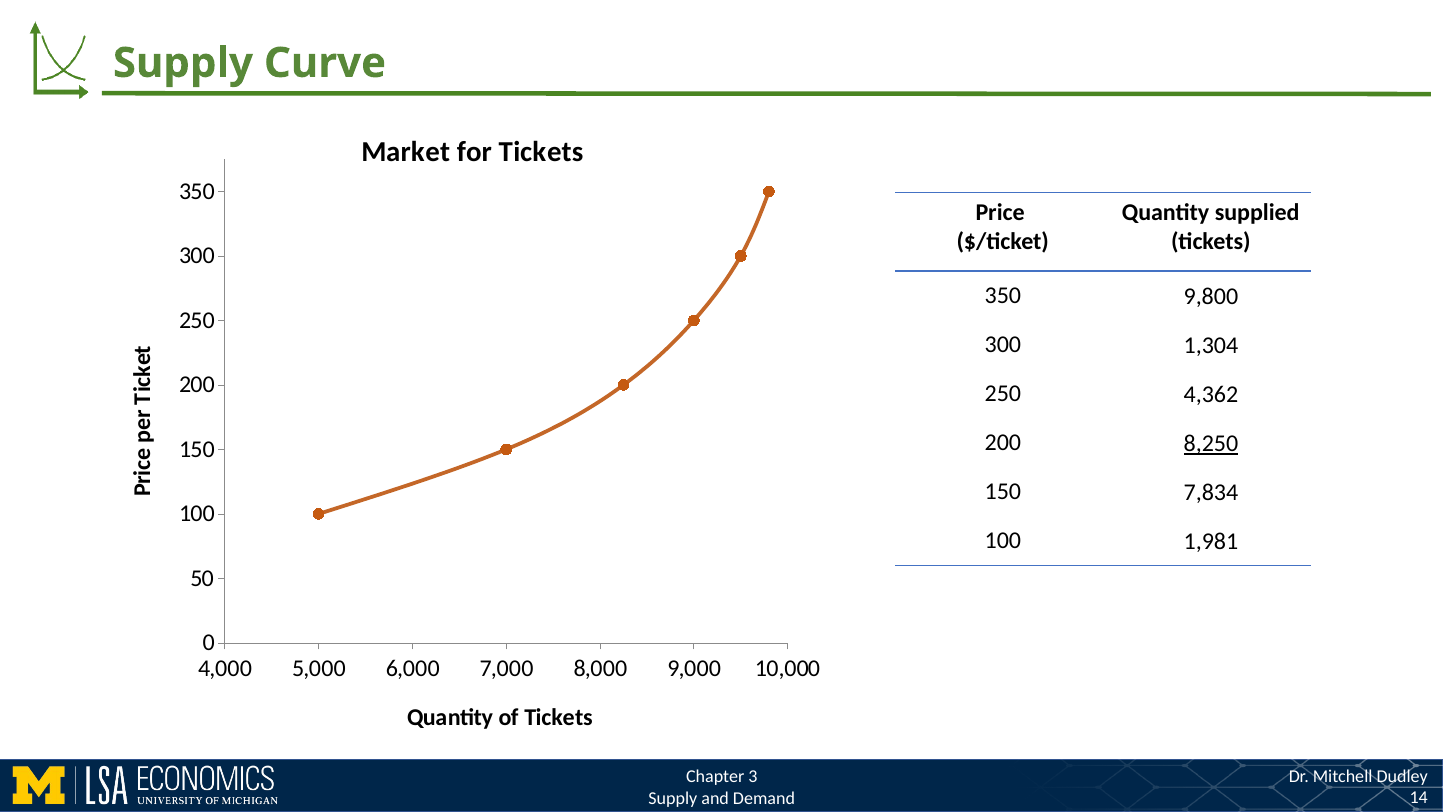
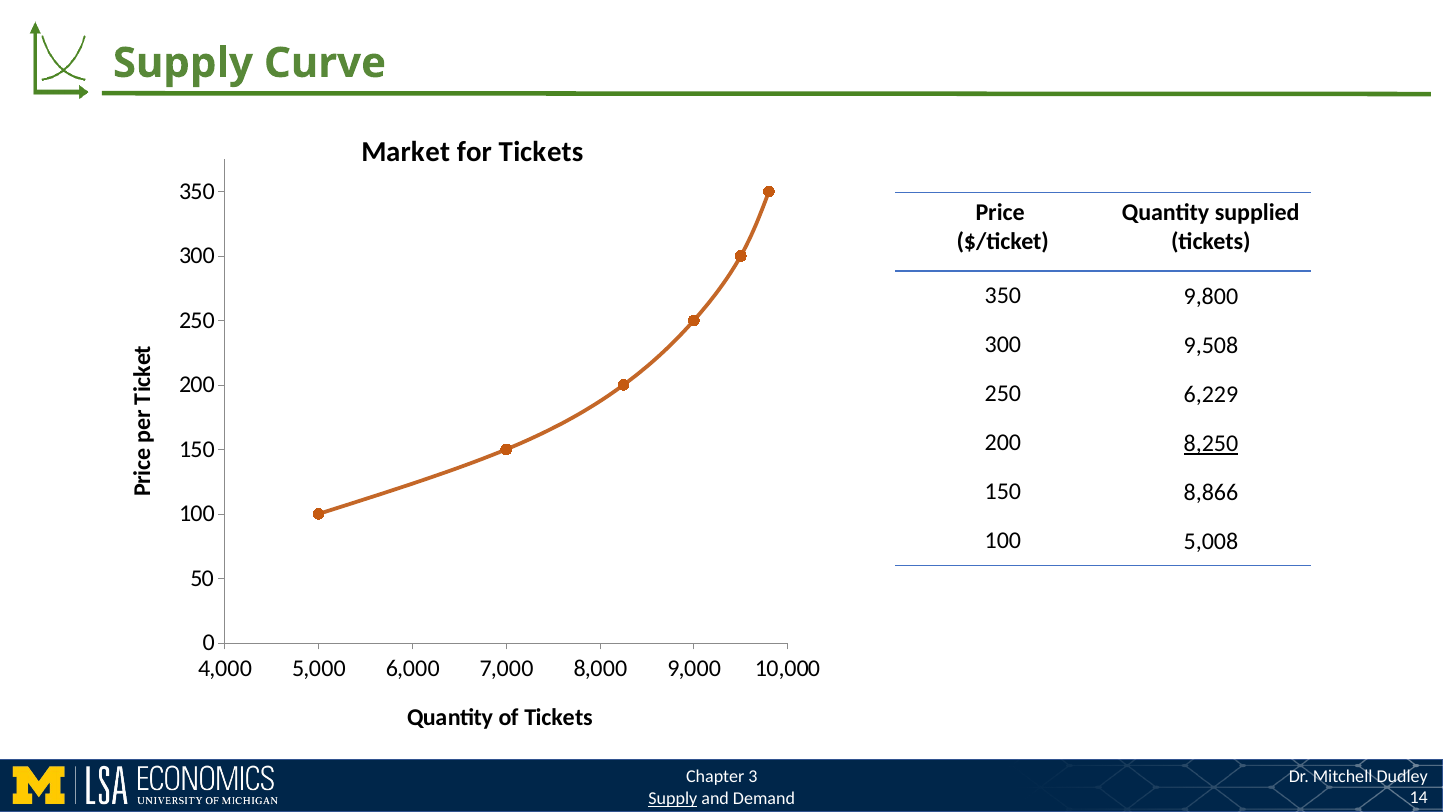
1,304: 1,304 -> 9,508
4,362: 4,362 -> 6,229
7,834: 7,834 -> 8,866
1,981: 1,981 -> 5,008
Supply at (673, 799) underline: none -> present
